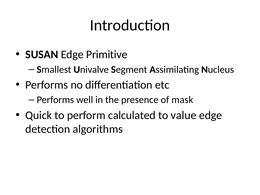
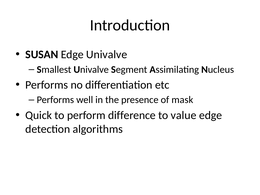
Edge Primitive: Primitive -> Univalve
calculated: calculated -> difference
